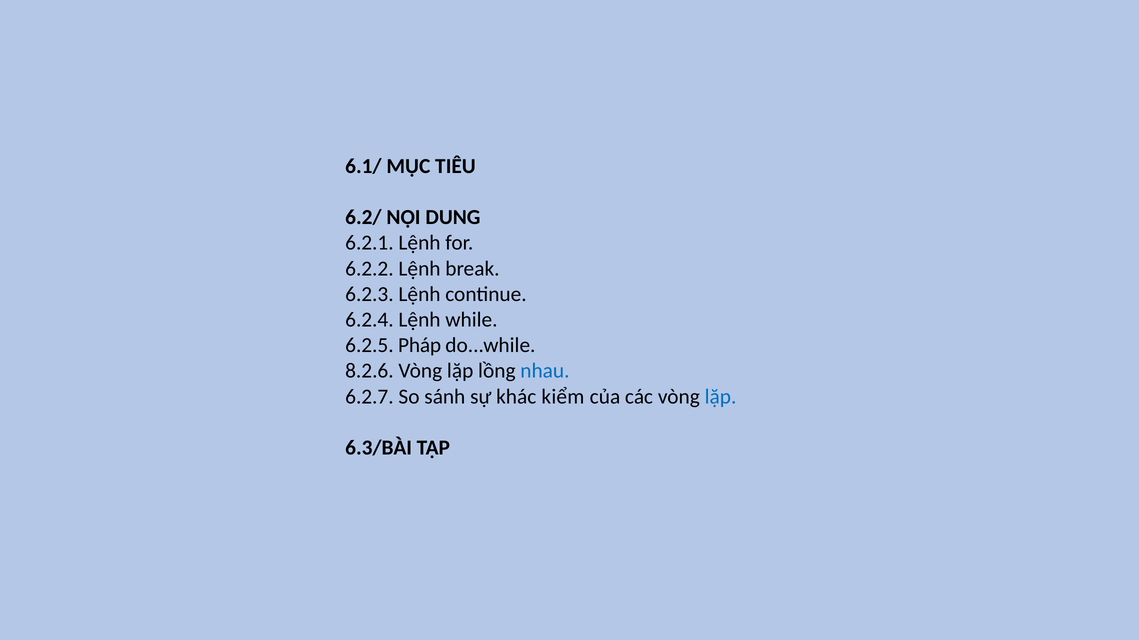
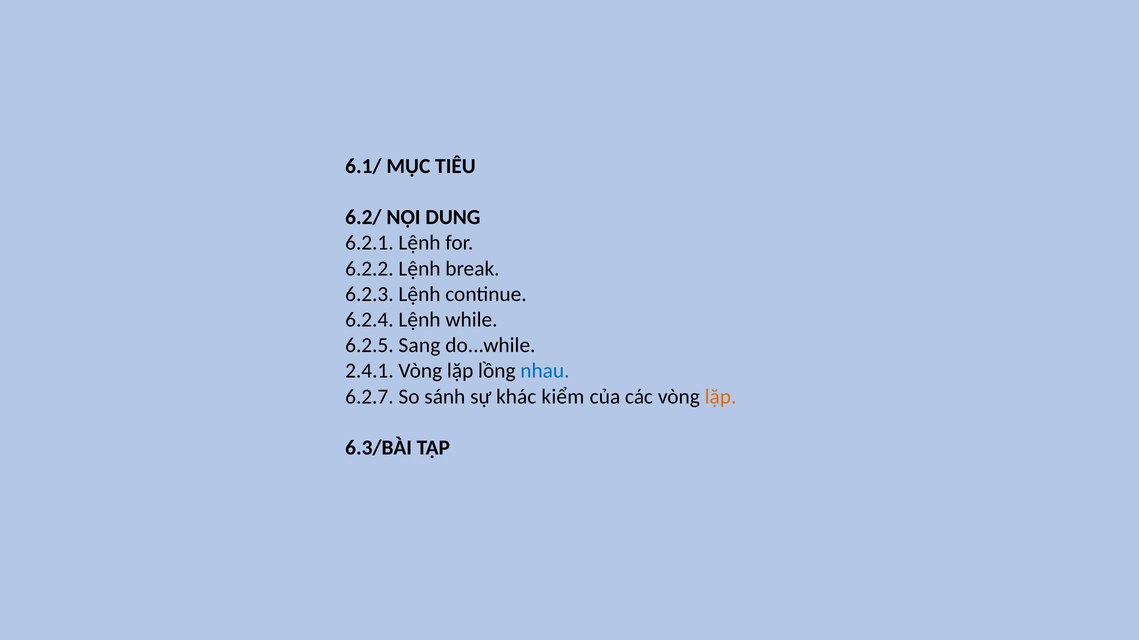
Pháp: Pháp -> Sang
8.2.6: 8.2.6 -> 2.4.1
lặp at (721, 397) colour: blue -> orange
